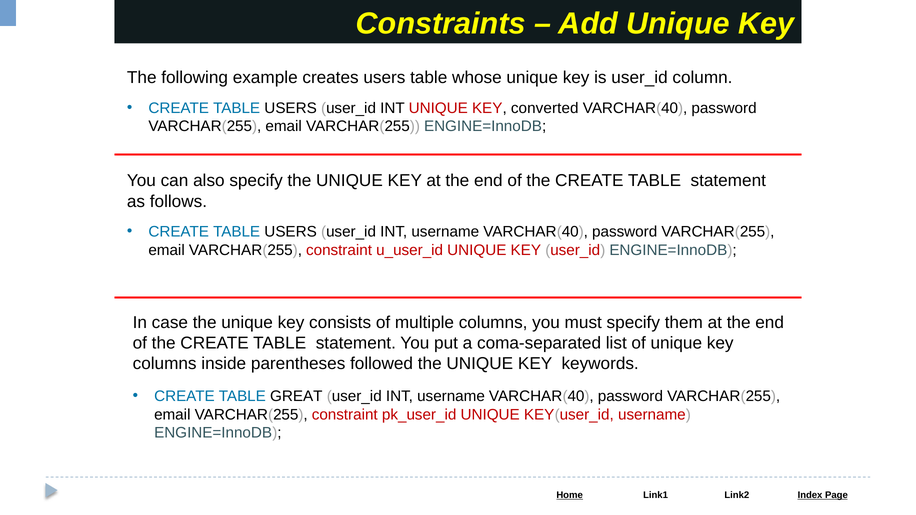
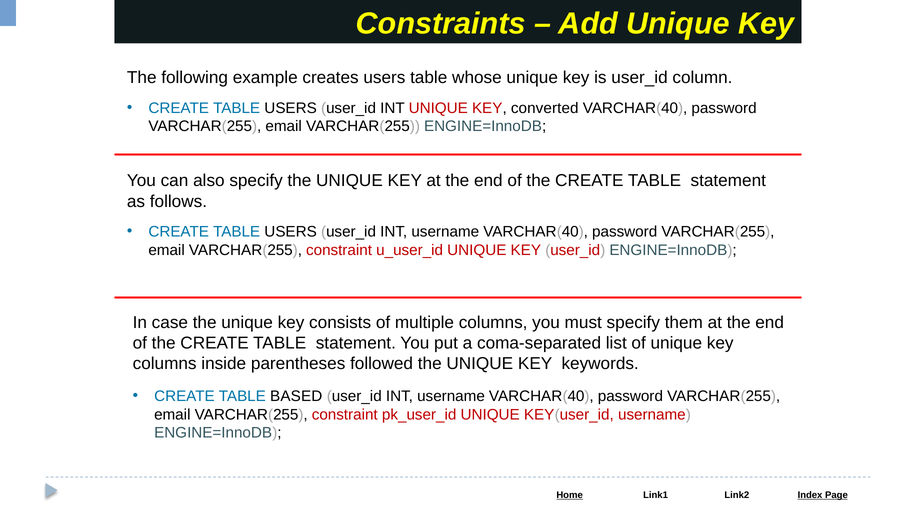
GREAT: GREAT -> BASED
